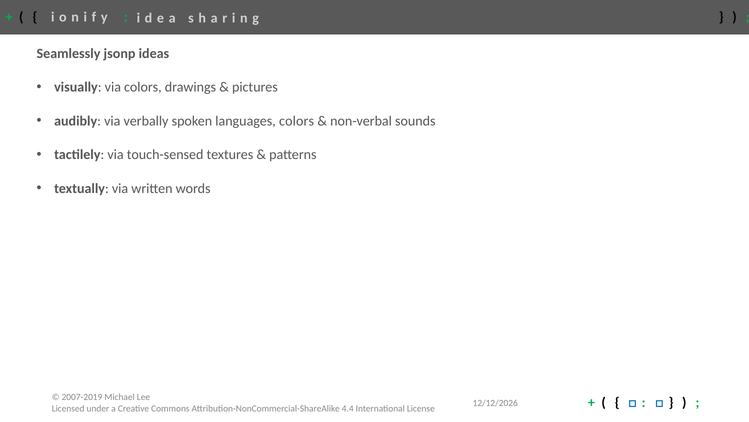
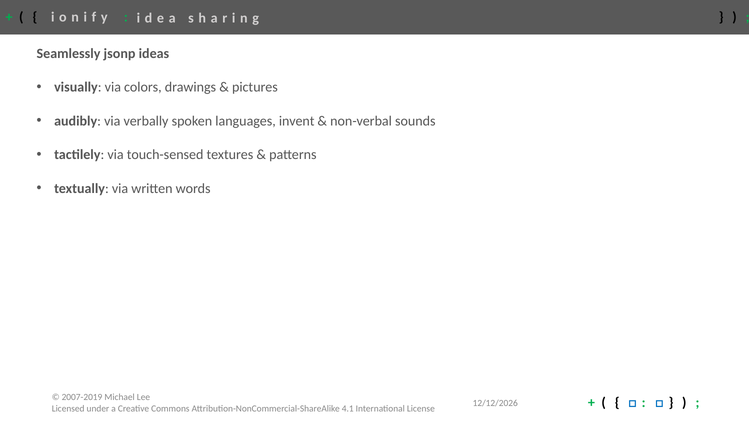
languages colors: colors -> invent
4.4: 4.4 -> 4.1
